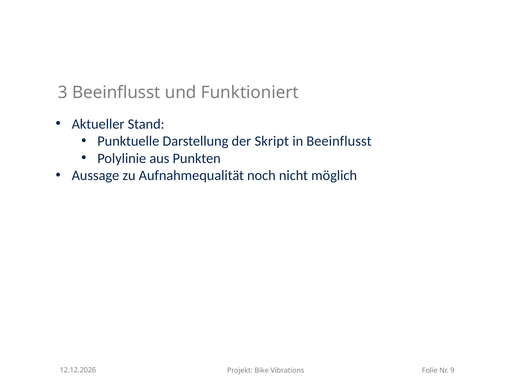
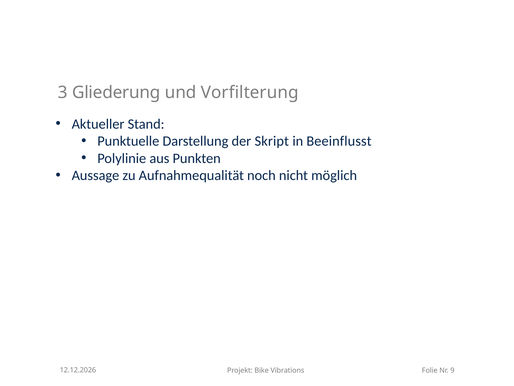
3 Beeinflusst: Beeinflusst -> Gliederung
Funktioniert: Funktioniert -> Vorfilterung
